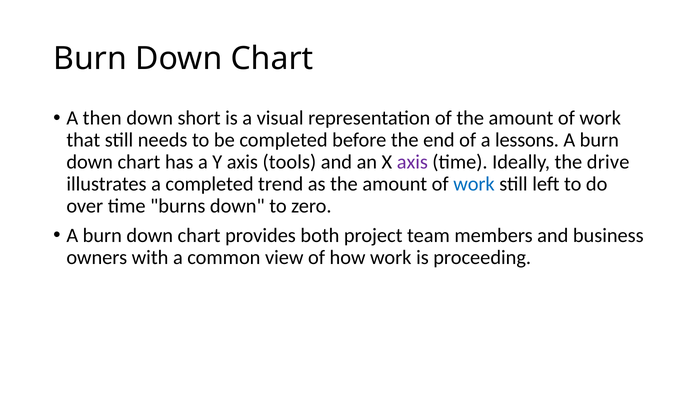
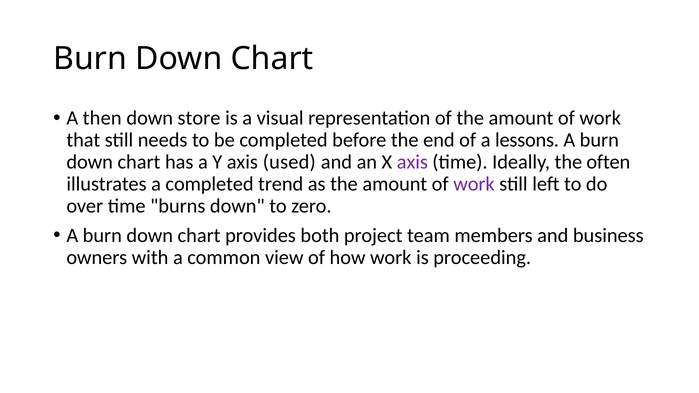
short: short -> store
tools: tools -> used
drive: drive -> often
work at (474, 184) colour: blue -> purple
